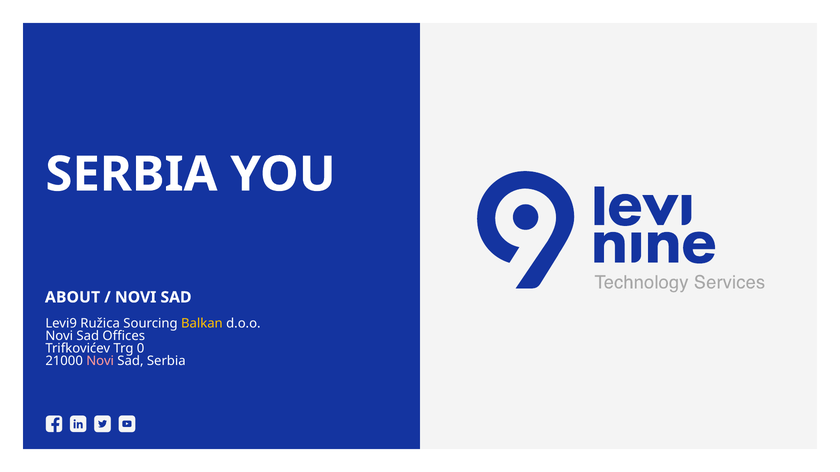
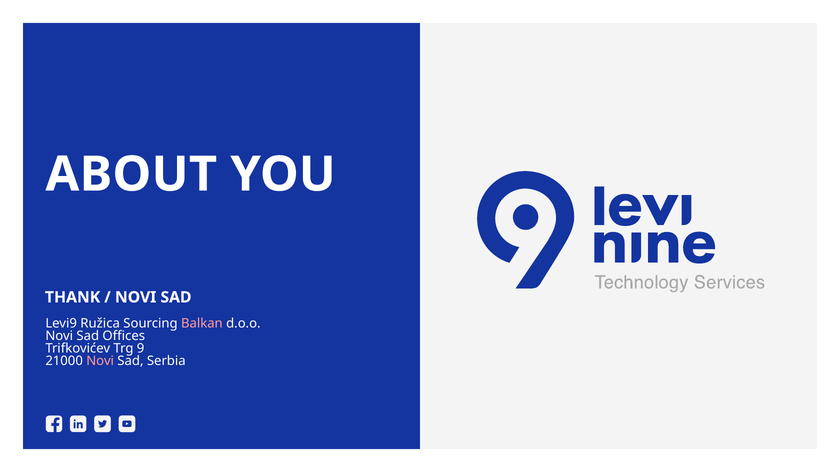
SERBIA at (131, 175): SERBIA -> ABOUT
ABOUT: ABOUT -> THANK
Balkan colour: yellow -> pink
0: 0 -> 9
